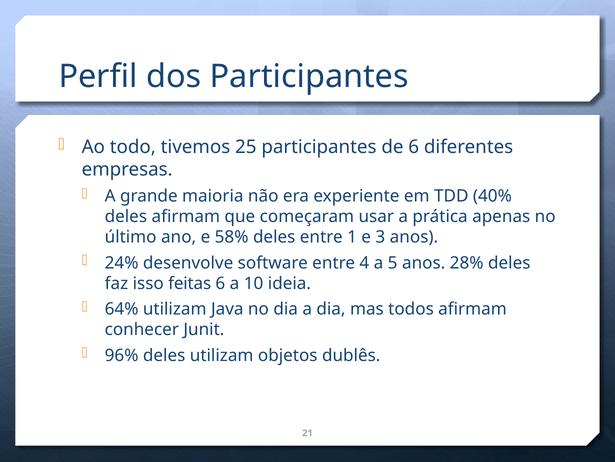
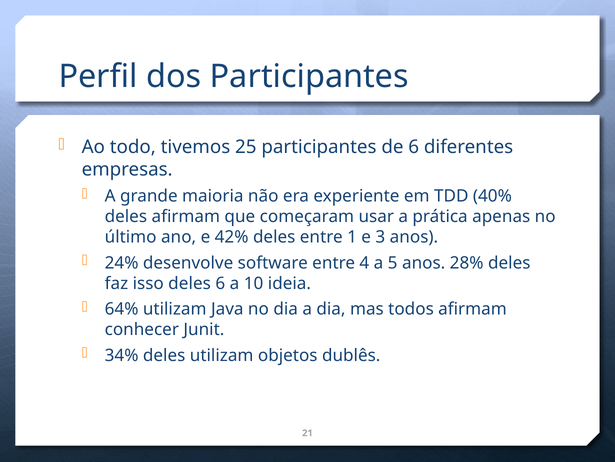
58%: 58% -> 42%
isso feitas: feitas -> deles
96%: 96% -> 34%
